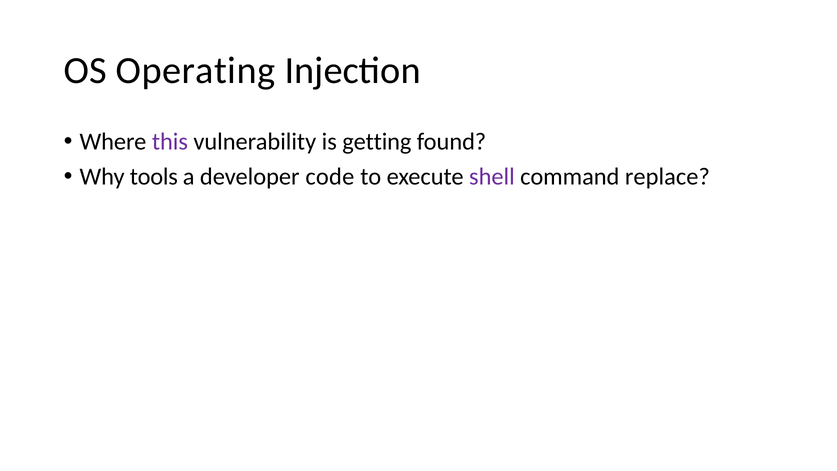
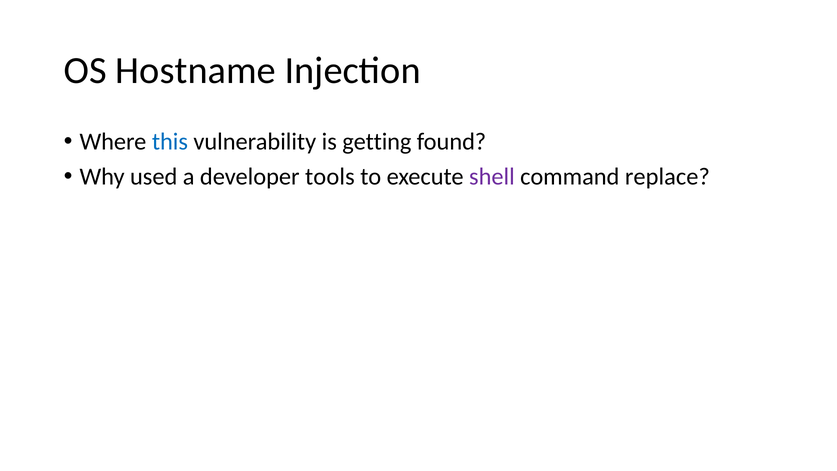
Operating: Operating -> Hostname
this colour: purple -> blue
tools: tools -> used
code: code -> tools
